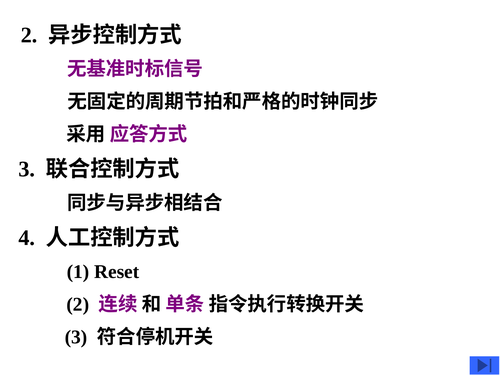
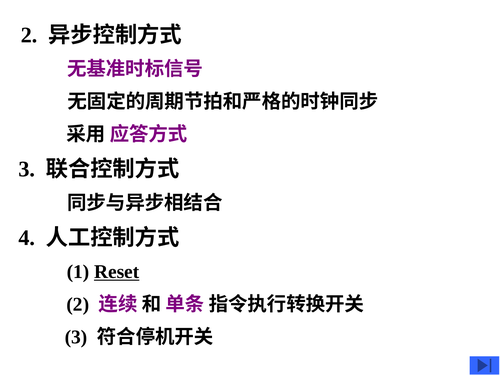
Reset underline: none -> present
